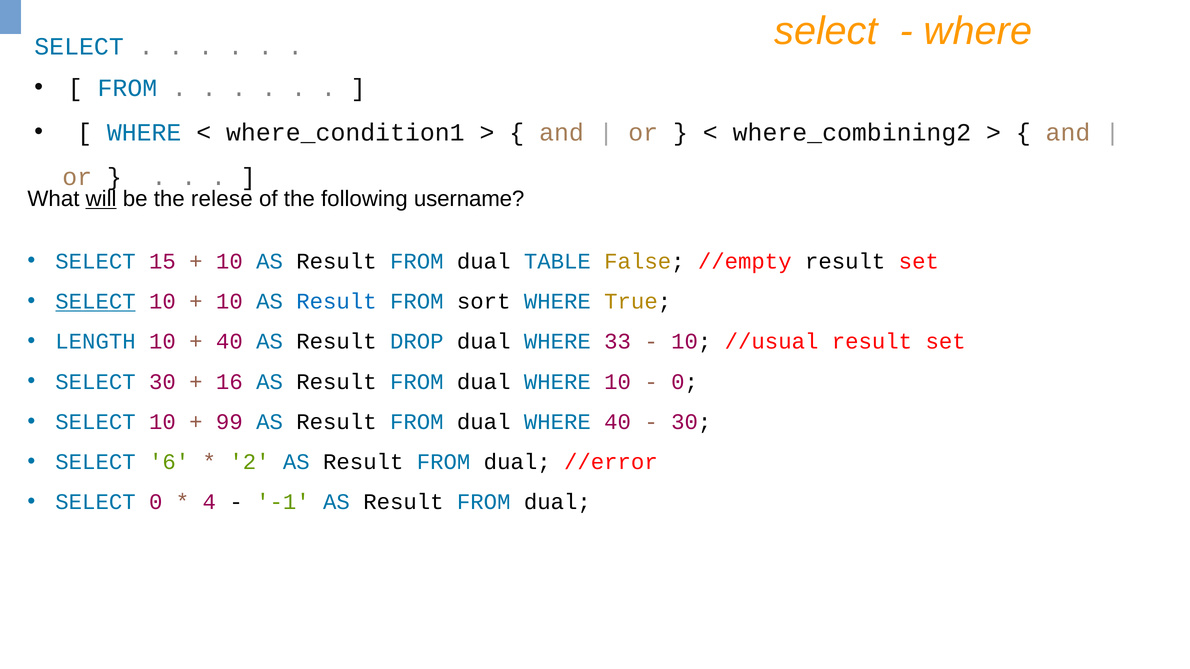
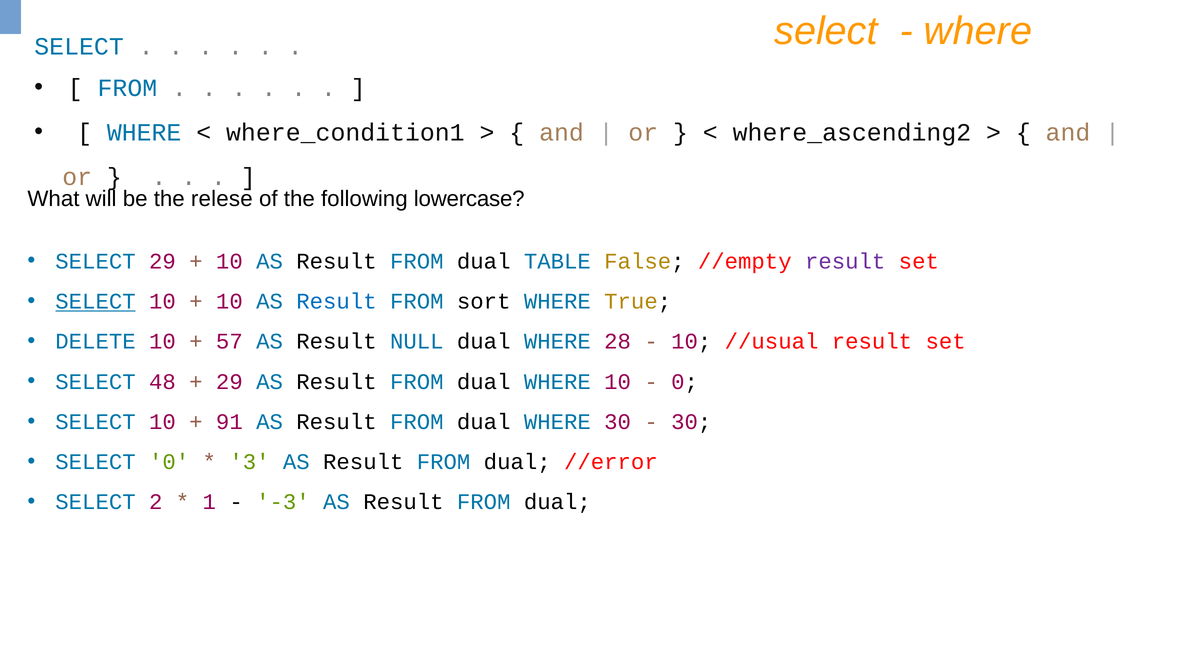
where_combining2: where_combining2 -> where_ascending2
will underline: present -> none
username: username -> lowercase
SELECT 15: 15 -> 29
result at (845, 261) colour: black -> purple
LENGTH: LENGTH -> DELETE
40 at (229, 342): 40 -> 57
DROP: DROP -> NULL
33: 33 -> 28
SELECT 30: 30 -> 48
16 at (229, 382): 16 -> 29
99: 99 -> 91
WHERE 40: 40 -> 30
SELECT 6: 6 -> 0
2: 2 -> 3
SELECT 0: 0 -> 2
4: 4 -> 1
-1: -1 -> -3
